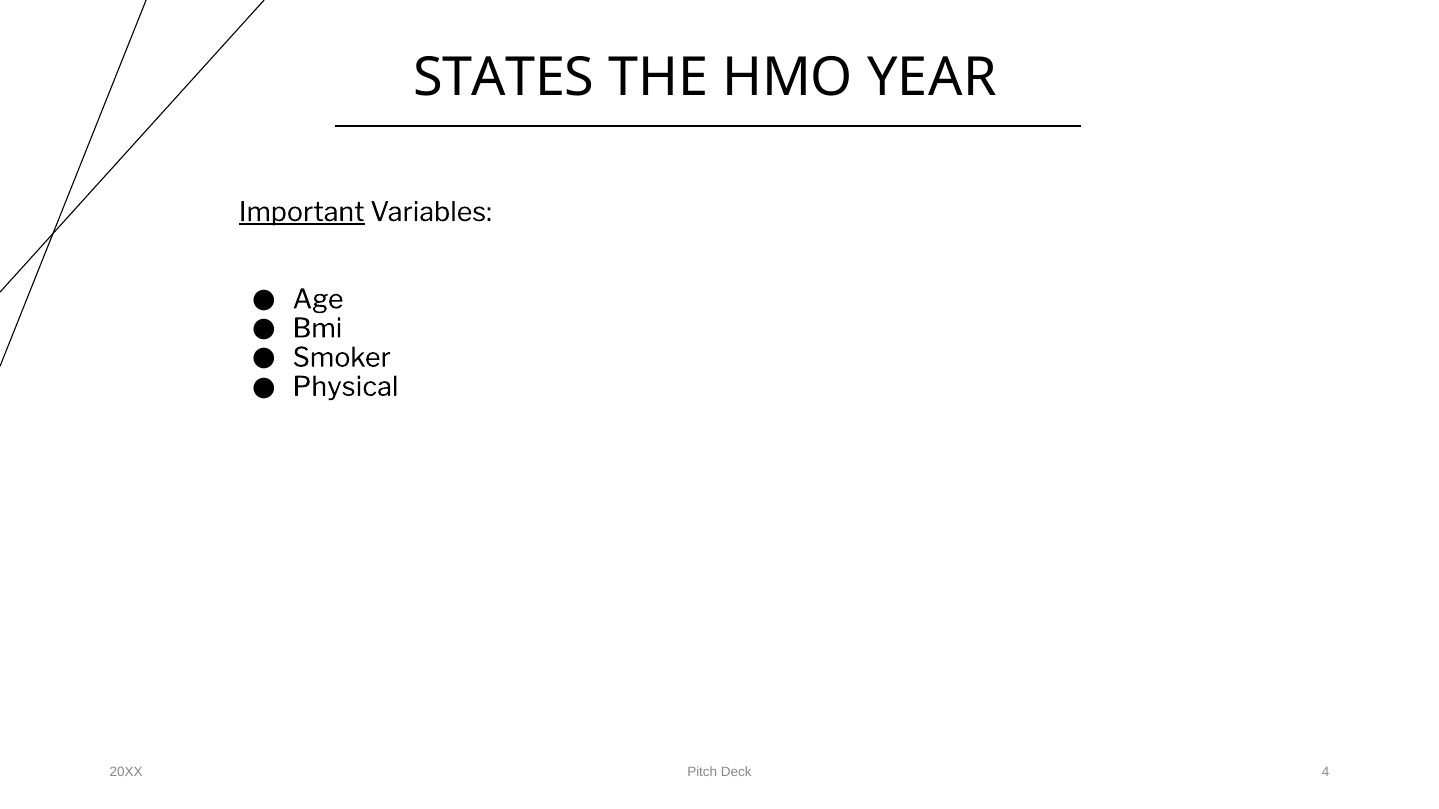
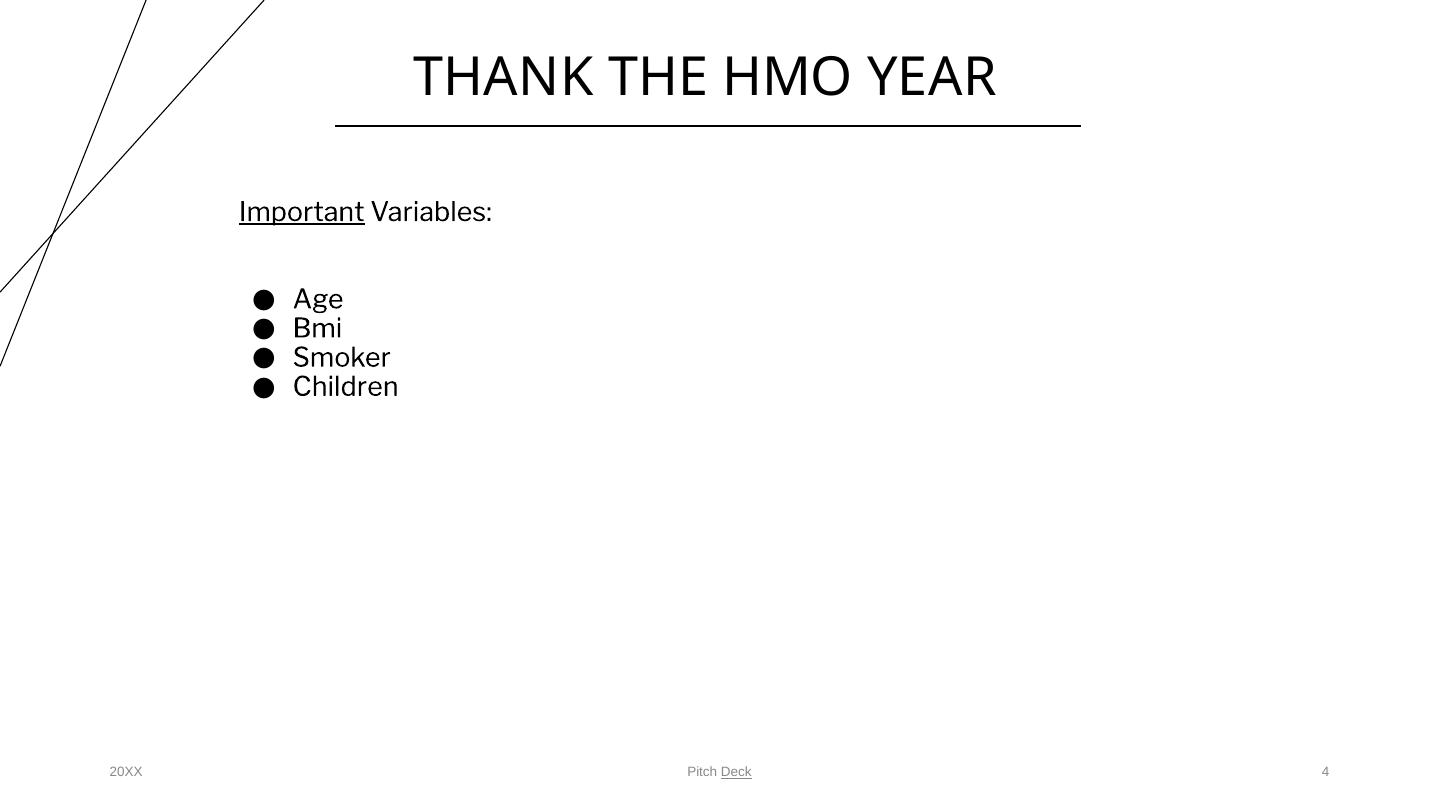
STATES at (504, 78): STATES -> THANK
Physical at (346, 387): Physical -> Children
Deck underline: none -> present
